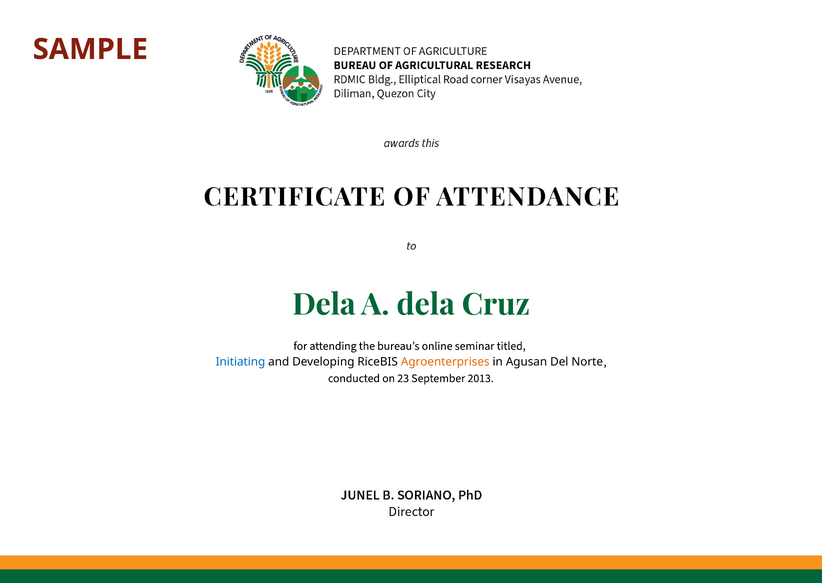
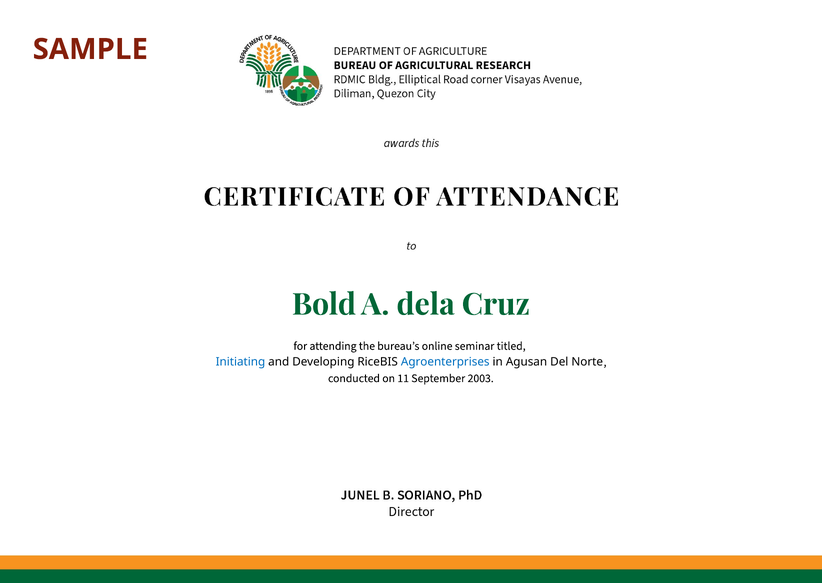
Dela at (324, 305): Dela -> Bold
Agroenterprises colour: orange -> blue
23: 23 -> 11
2013: 2013 -> 2003
